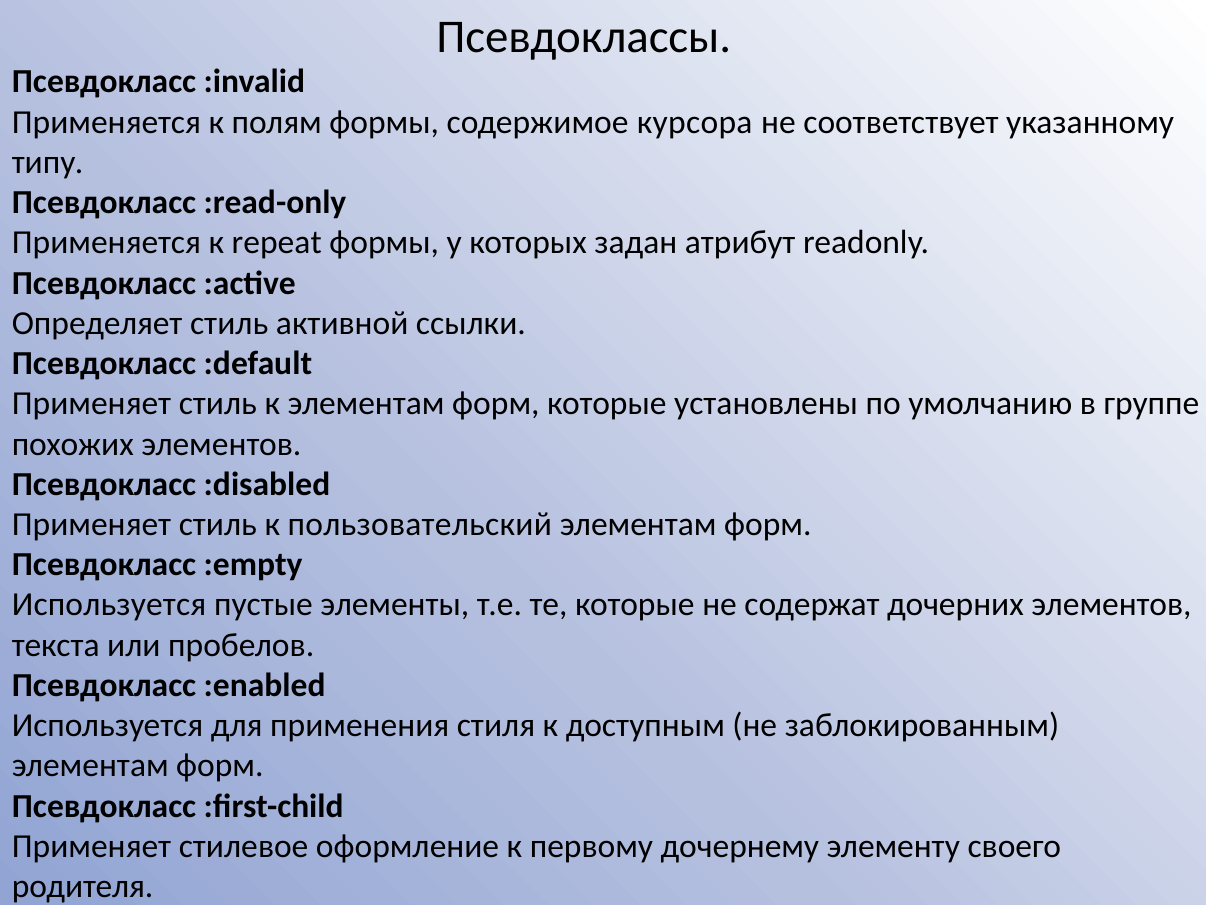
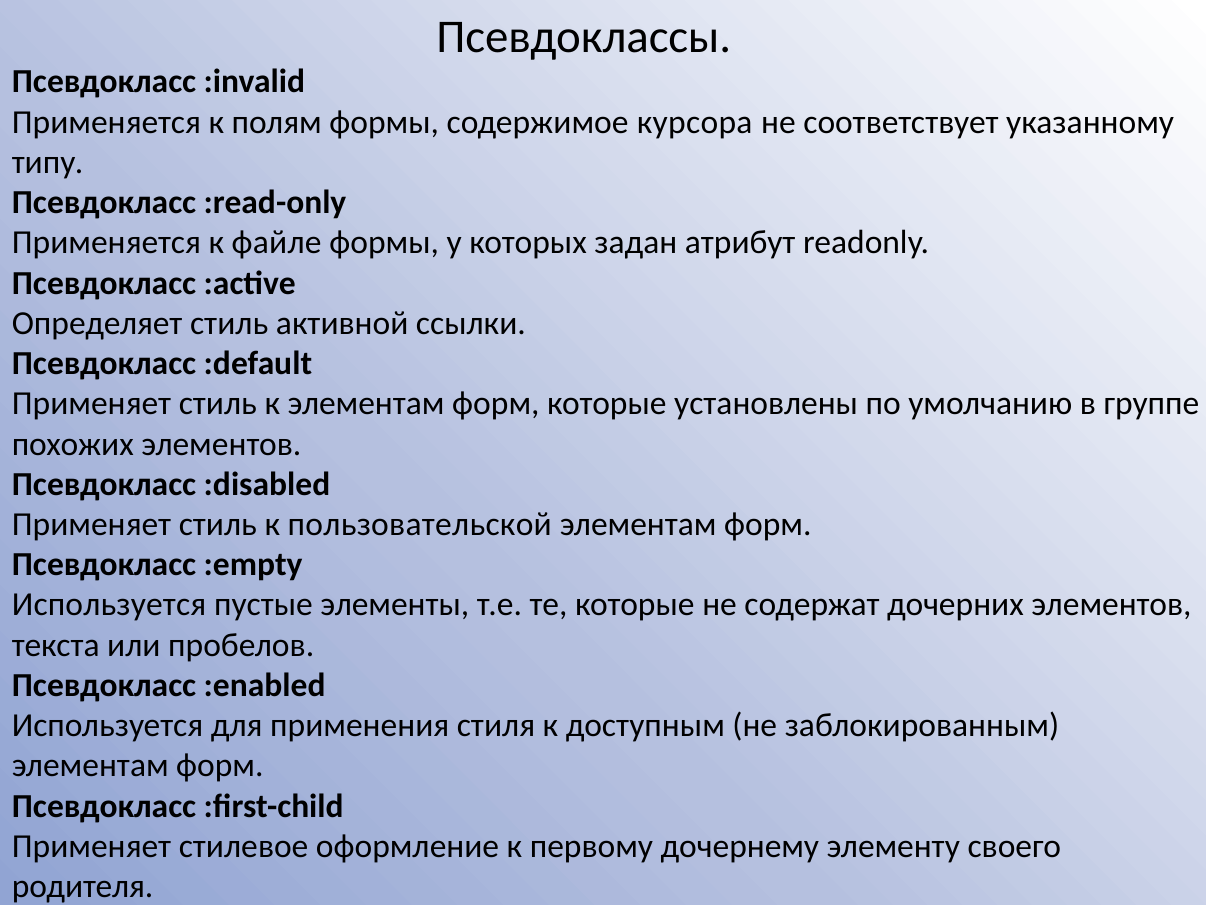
repeat: repeat -> файле
пользовательский: пользовательский -> пользовательской
